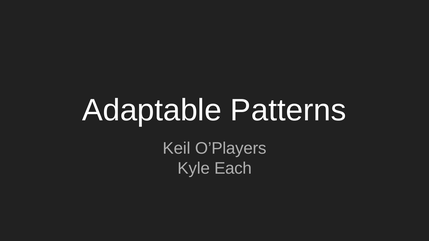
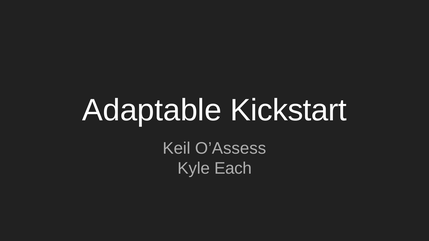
Patterns: Patterns -> Kickstart
O’Players: O’Players -> O’Assess
